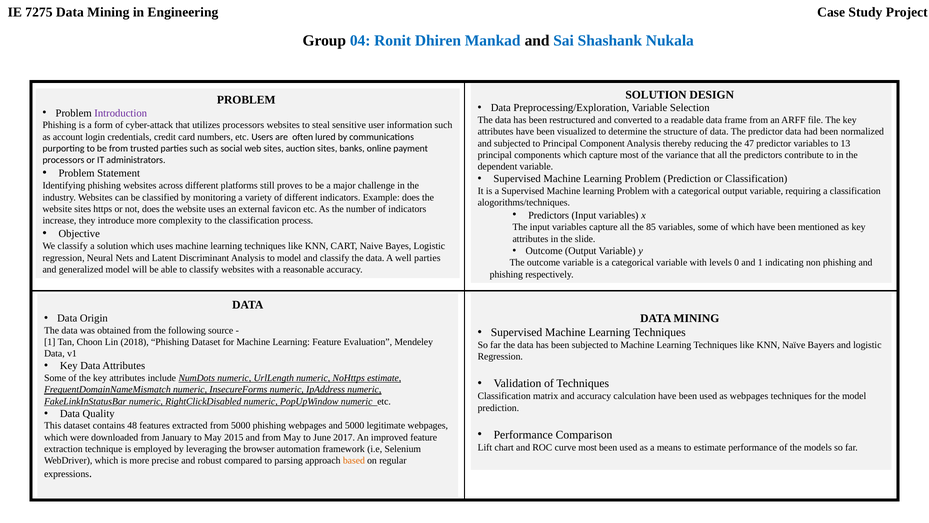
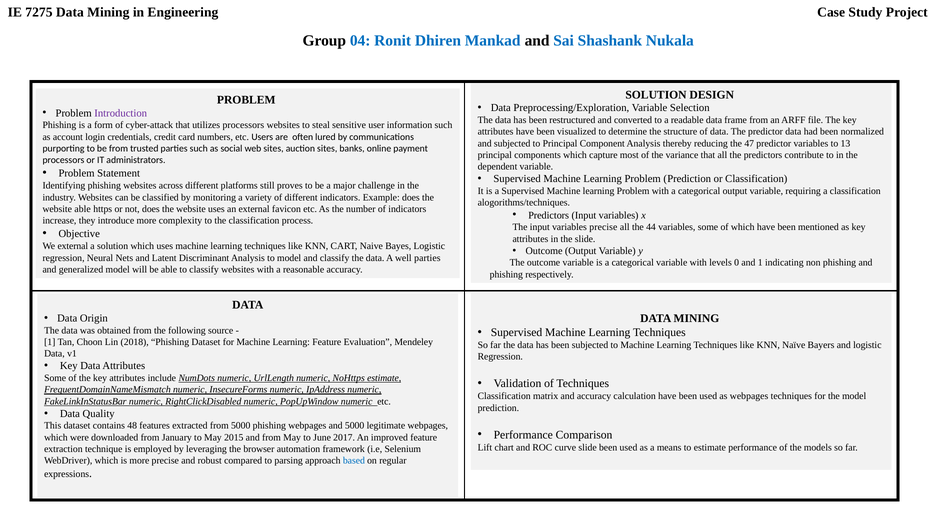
website sites: sites -> able
variables capture: capture -> precise
85: 85 -> 44
We classify: classify -> external
curve most: most -> slide
based colour: orange -> blue
